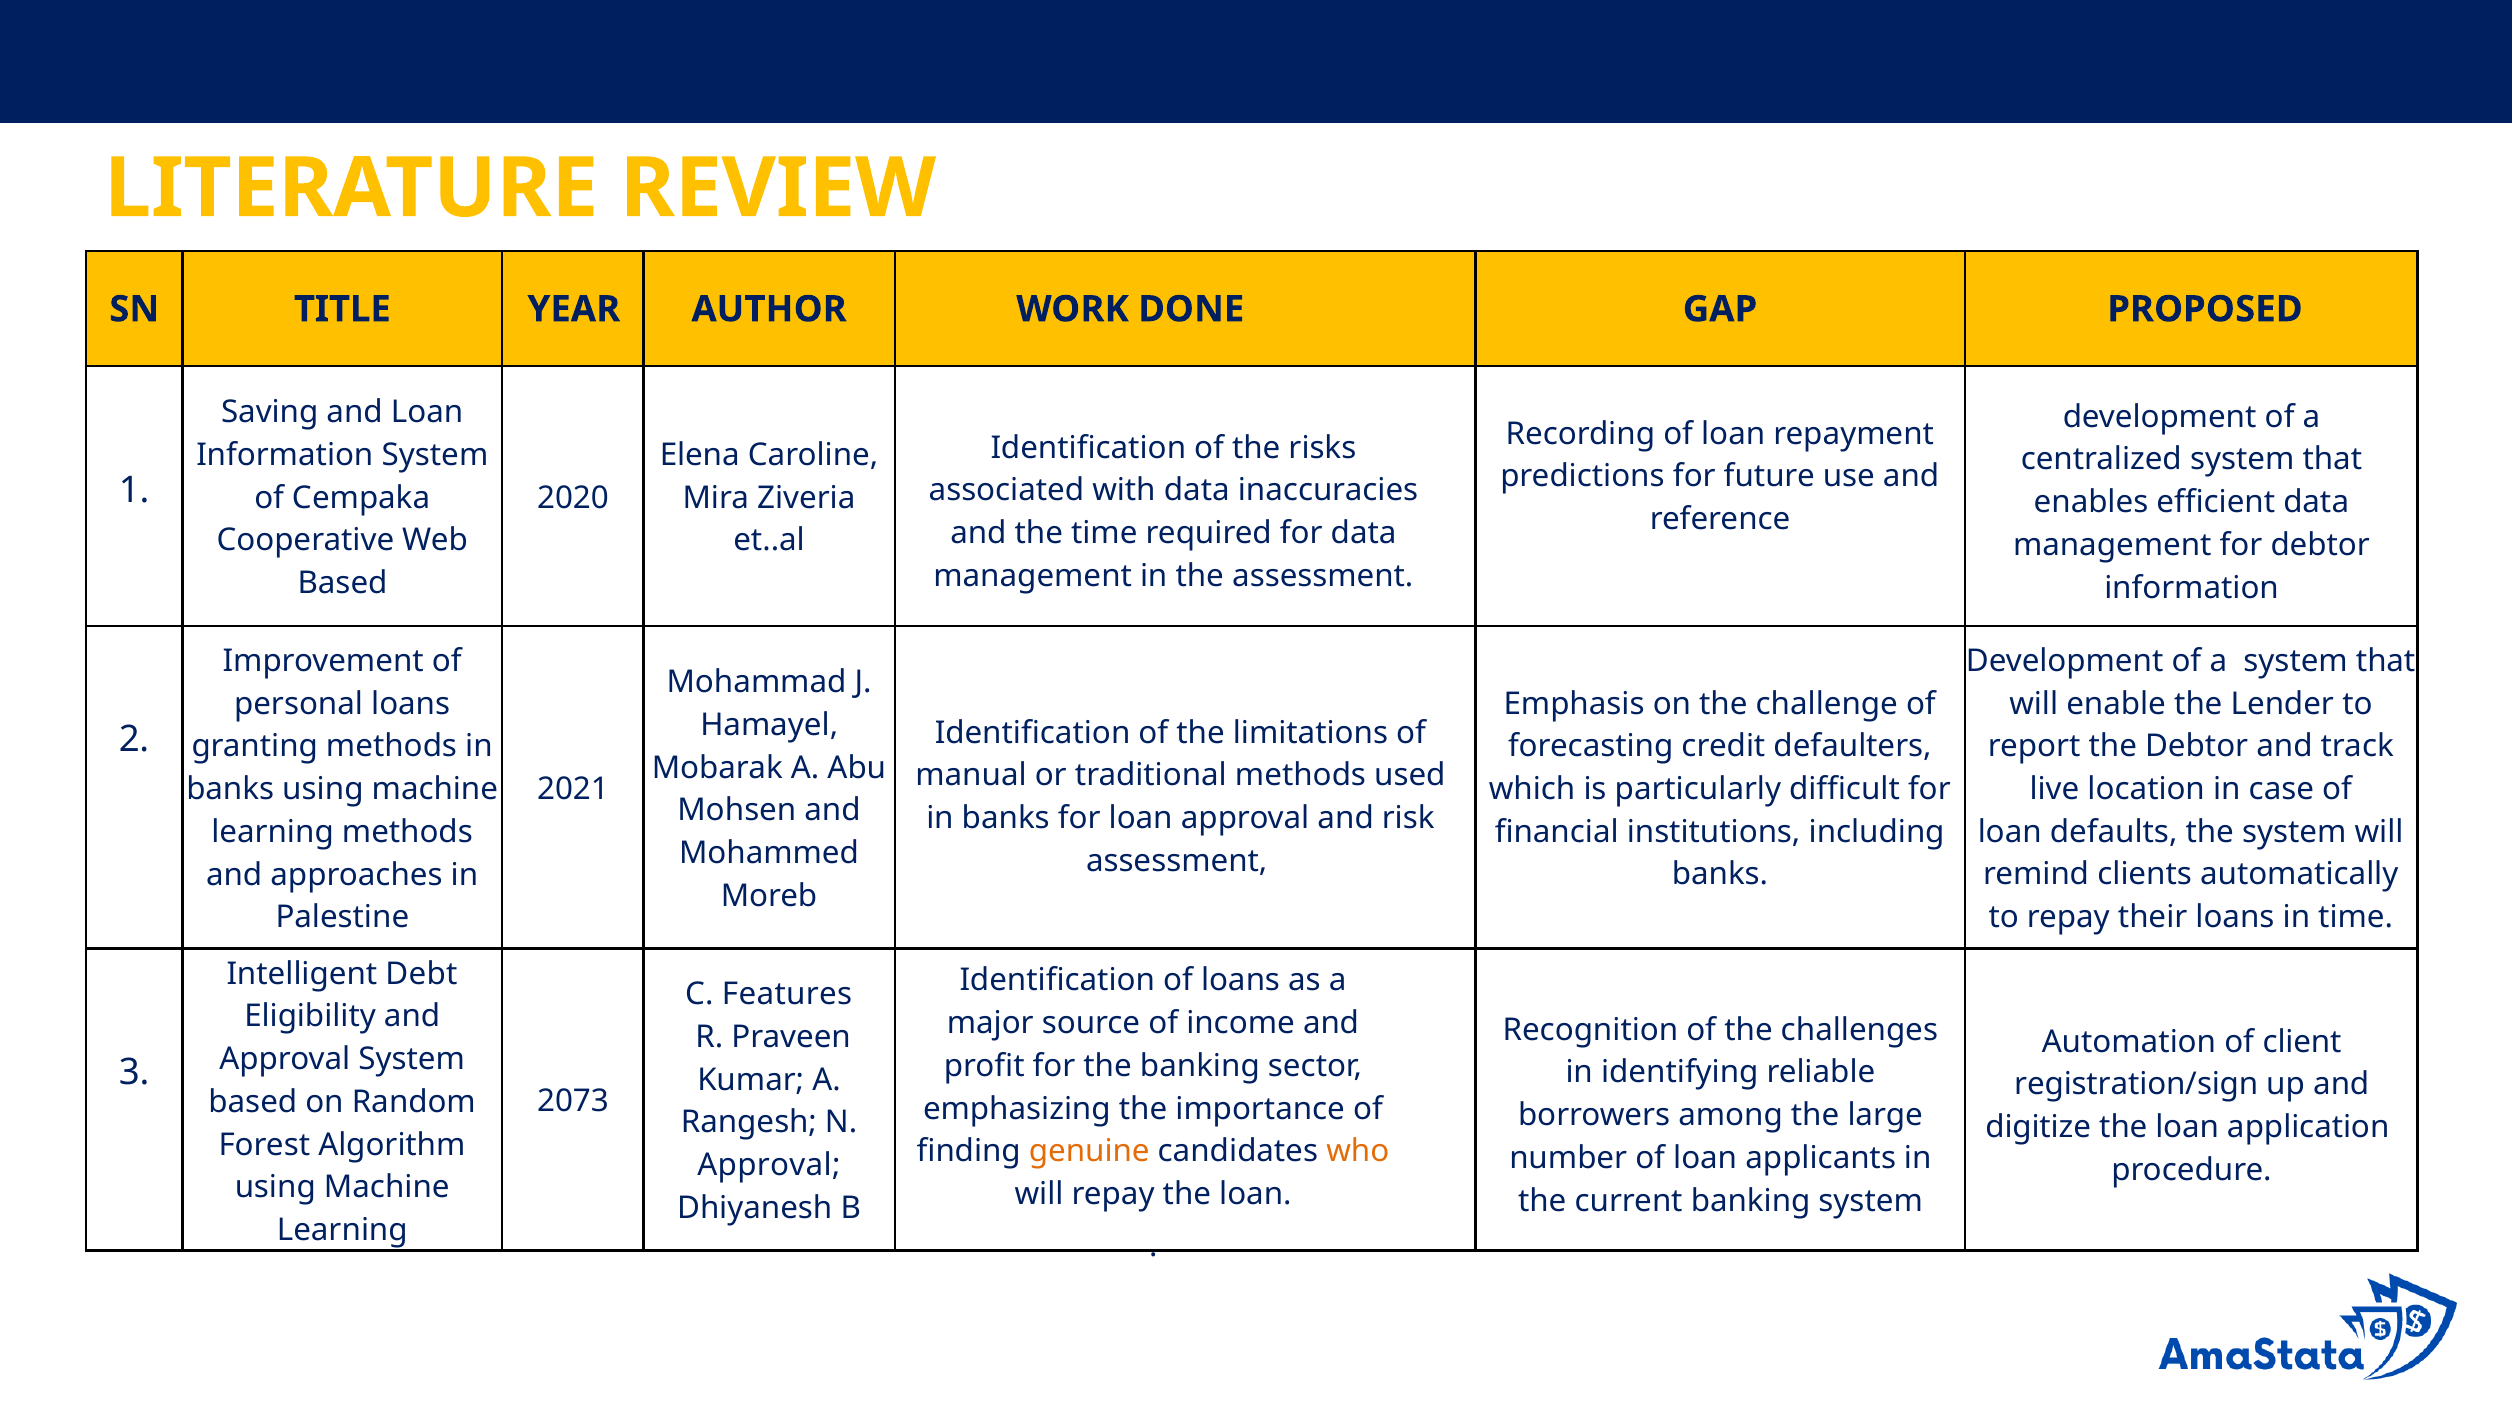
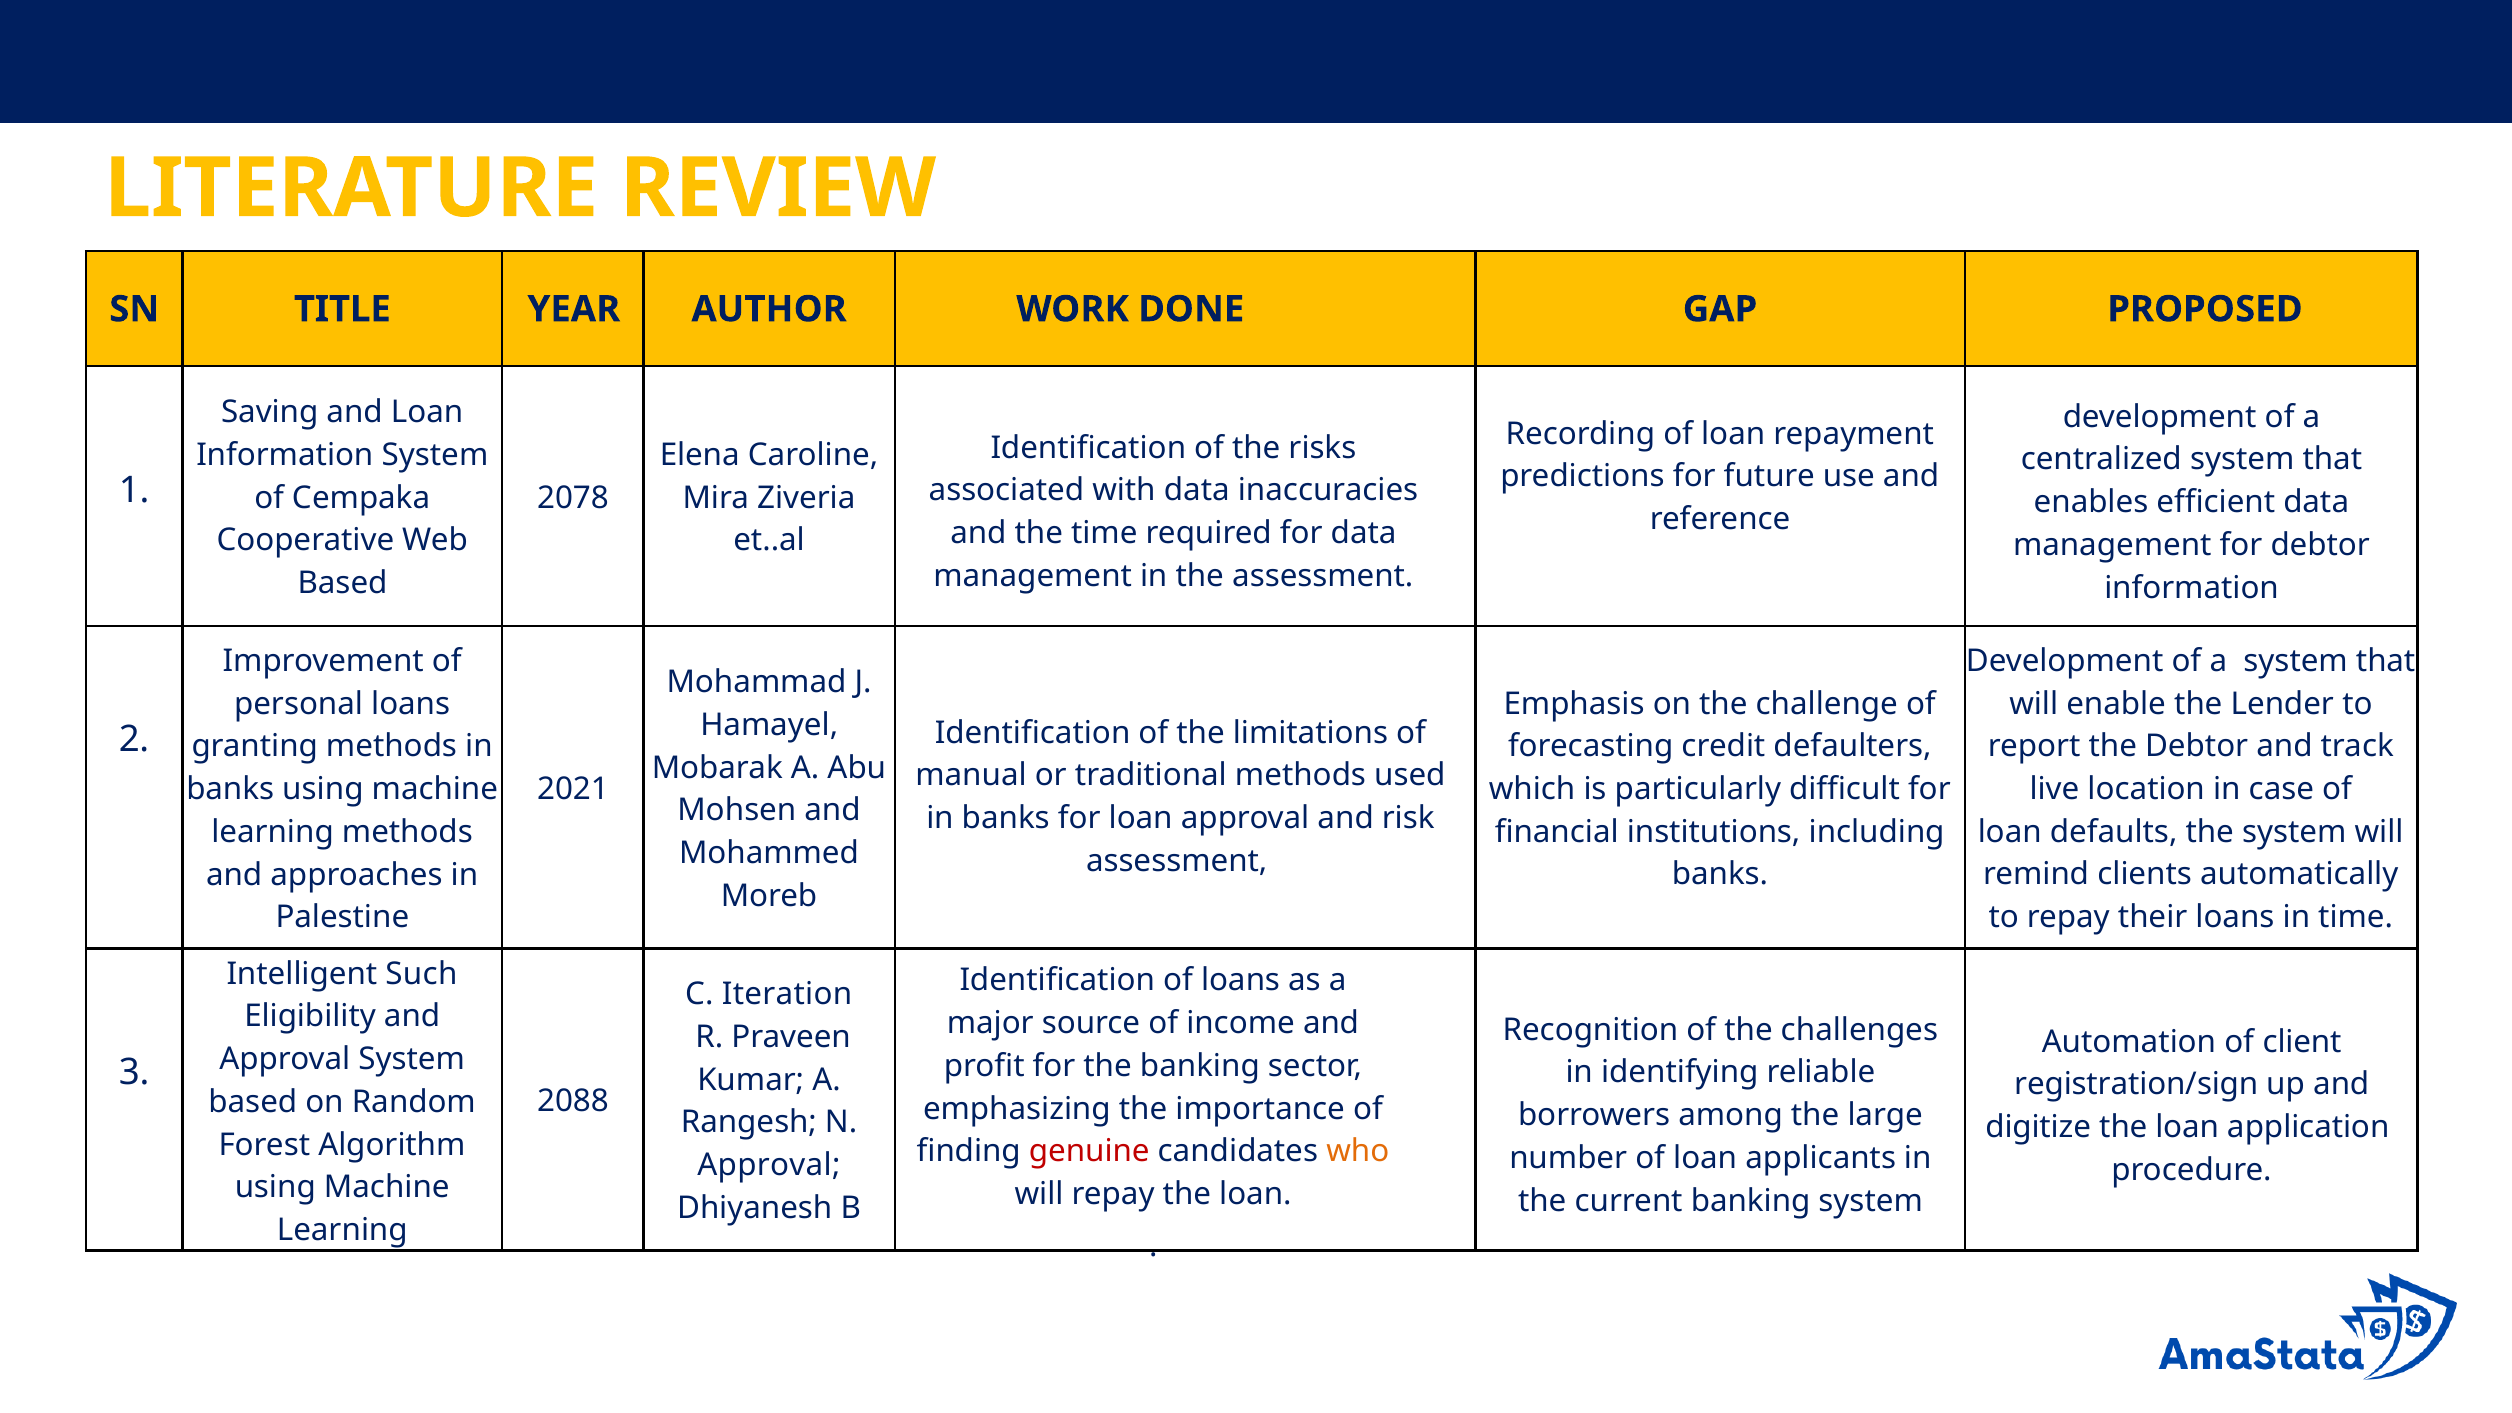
2020: 2020 -> 2078
Debt: Debt -> Such
Features: Features -> Iteration
2073: 2073 -> 2088
genuine colour: orange -> red
